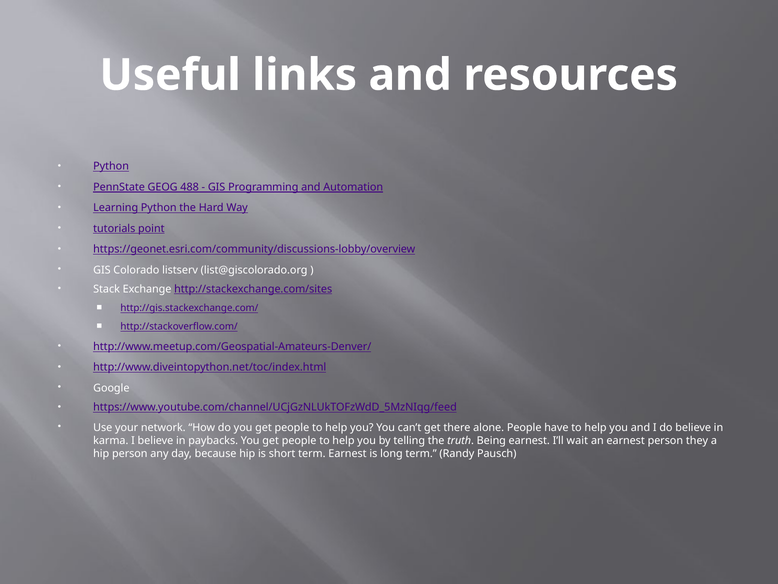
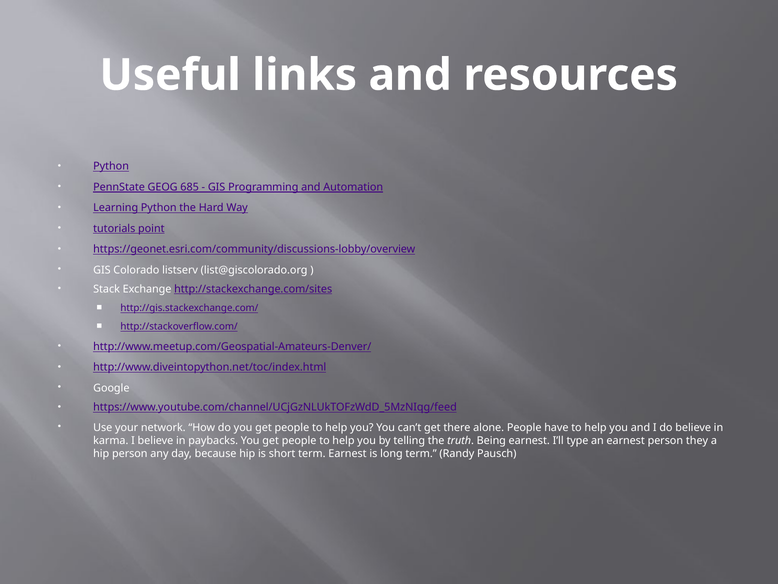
488: 488 -> 685
wait: wait -> type
